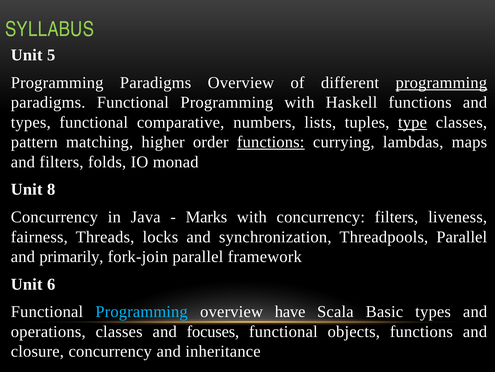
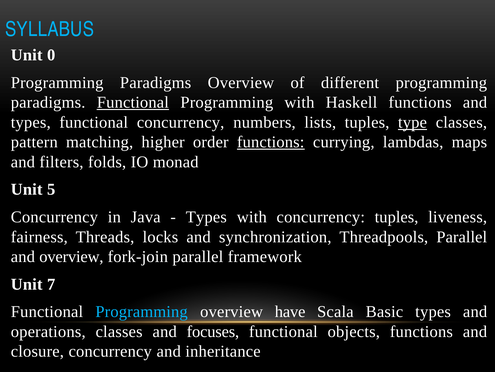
SYLLABUS colour: light green -> light blue
5: 5 -> 0
programming at (441, 82) underline: present -> none
Functional at (133, 102) underline: none -> present
functional comparative: comparative -> concurrency
8: 8 -> 5
Marks at (206, 217): Marks -> Types
concurrency filters: filters -> tuples
and primarily: primarily -> overview
6: 6 -> 7
